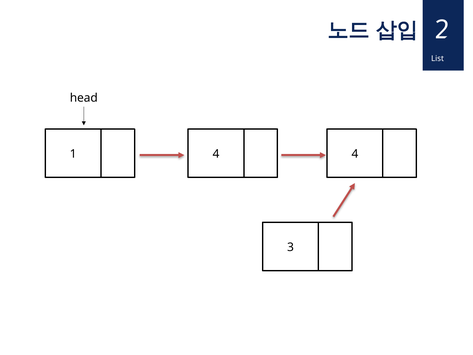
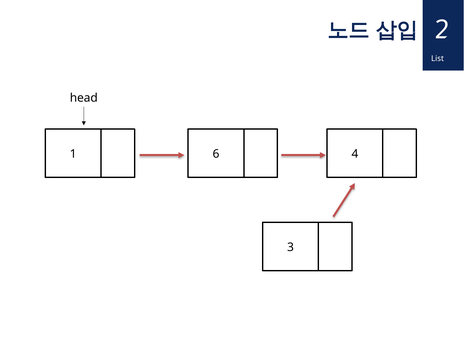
1 4: 4 -> 6
